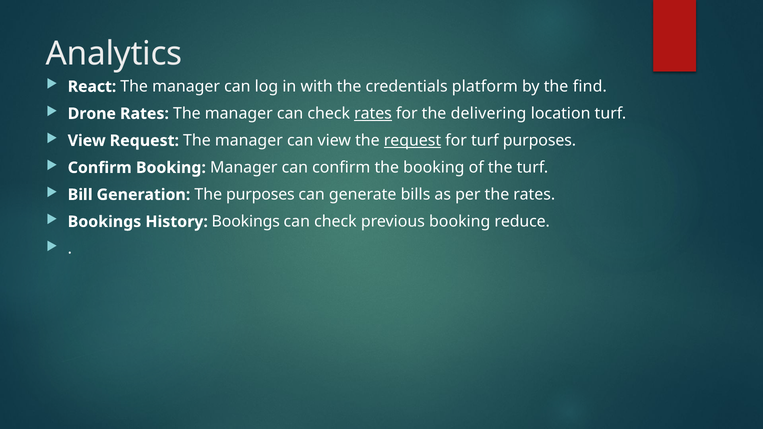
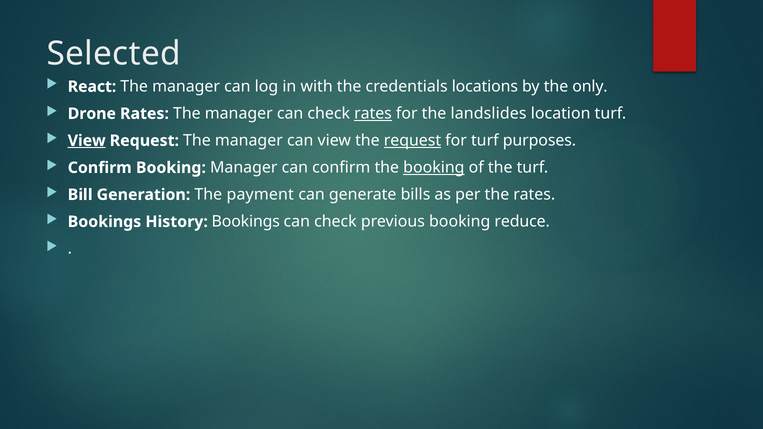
Analytics: Analytics -> Selected
platform: platform -> locations
find: find -> only
delivering: delivering -> landslides
View at (87, 141) underline: none -> present
booking at (434, 168) underline: none -> present
The purposes: purposes -> payment
